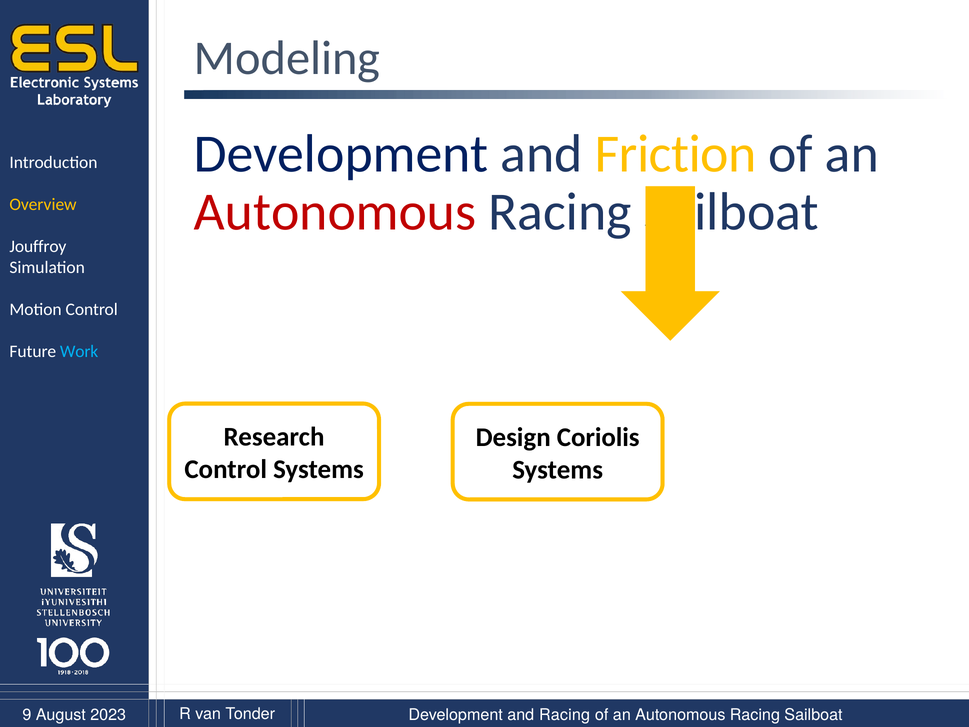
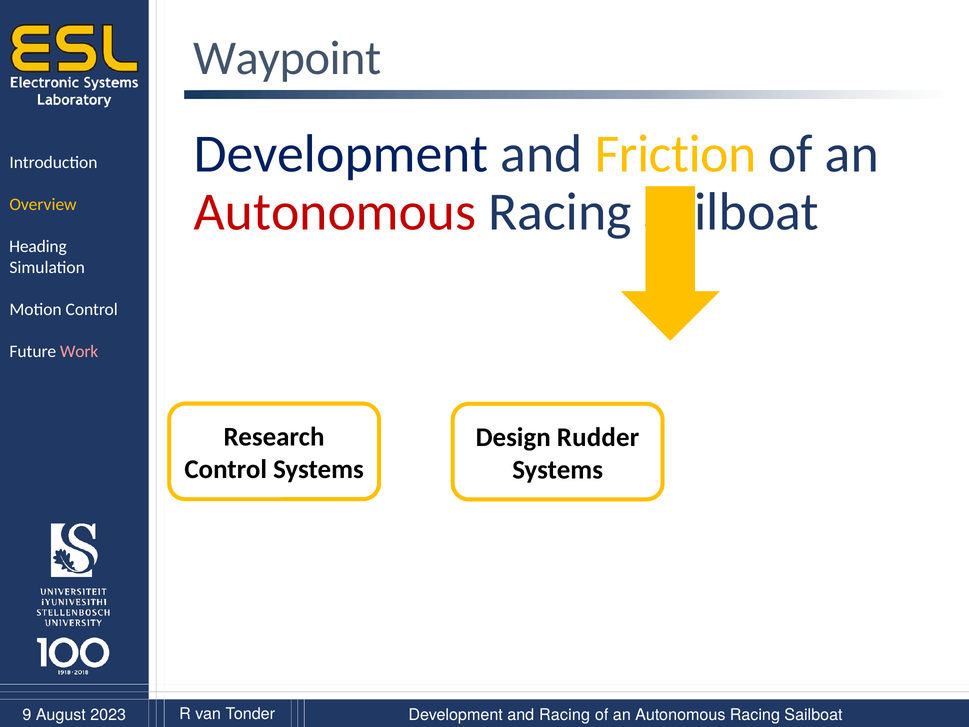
Modeling: Modeling -> Waypoint
Jouffroy: Jouffroy -> Heading
Work colour: light blue -> pink
Coriolis: Coriolis -> Rudder
